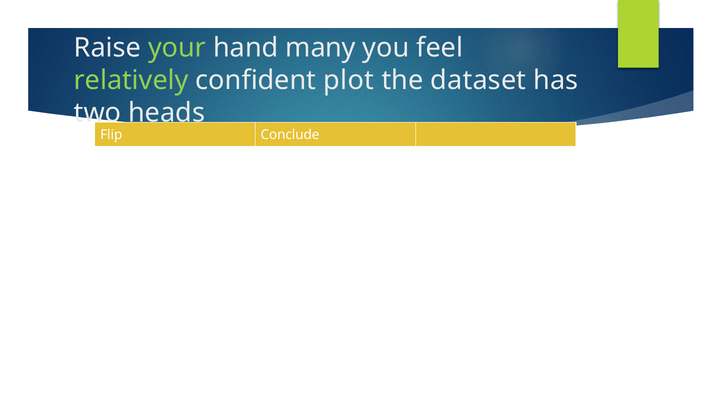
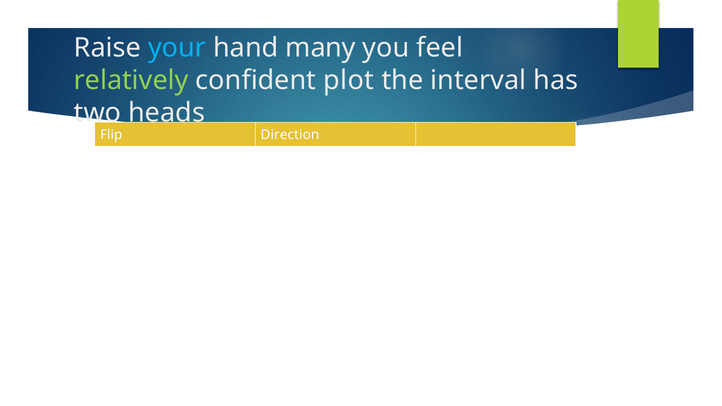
your colour: light green -> light blue
dataset: dataset -> interval
Conclude: Conclude -> Direction
